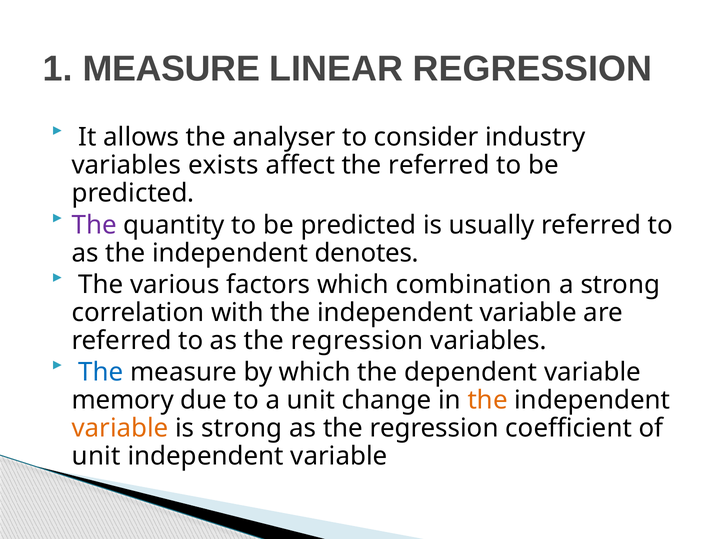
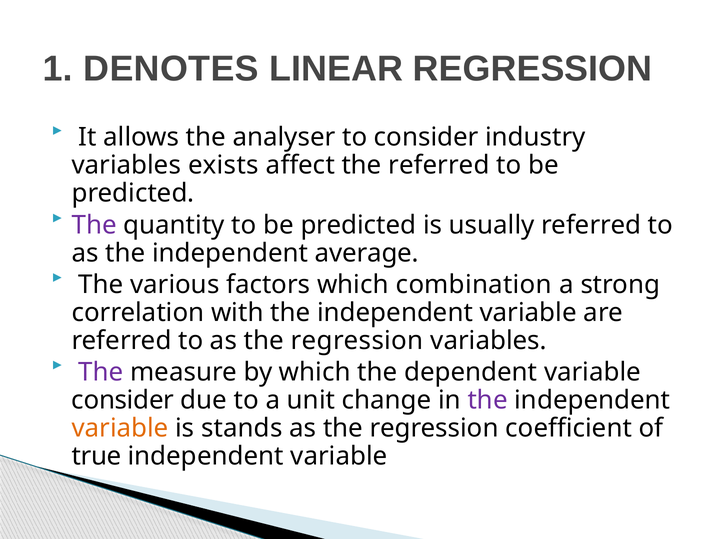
1 MEASURE: MEASURE -> DENOTES
denotes: denotes -> average
The at (101, 372) colour: blue -> purple
memory at (123, 400): memory -> consider
the at (488, 400) colour: orange -> purple
is strong: strong -> stands
unit at (96, 456): unit -> true
